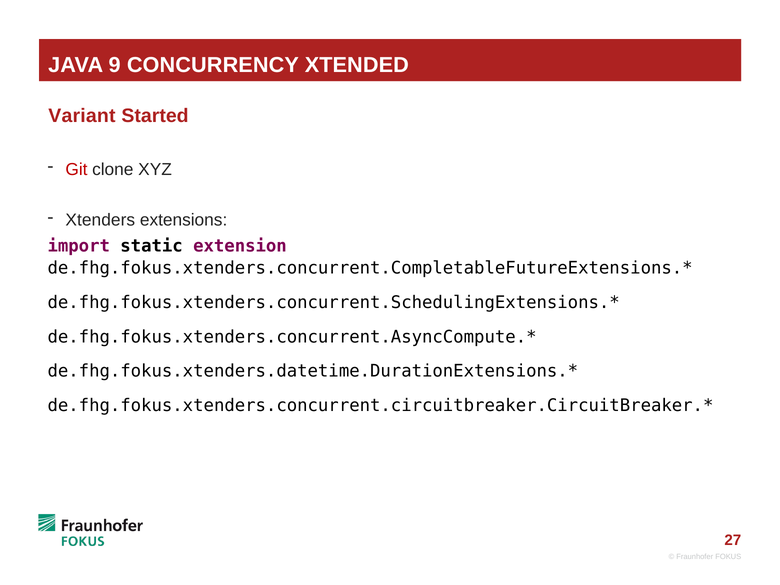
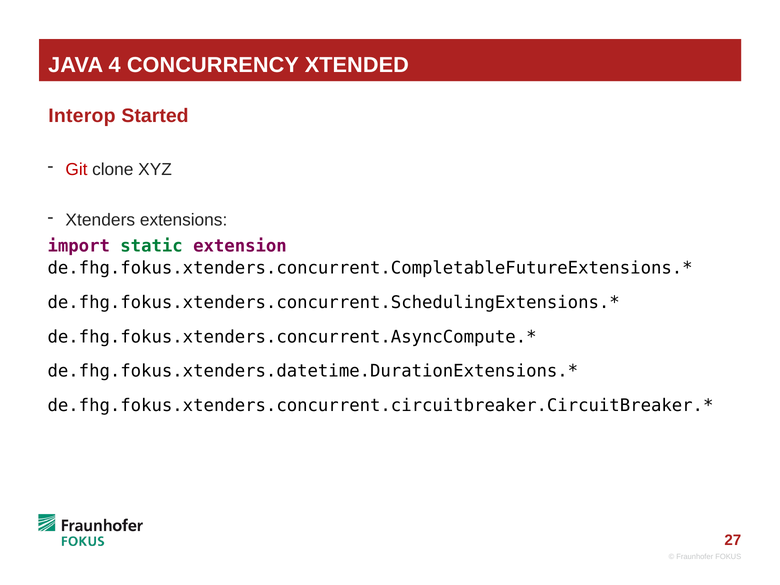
9: 9 -> 4
Variant: Variant -> Interop
static colour: black -> green
